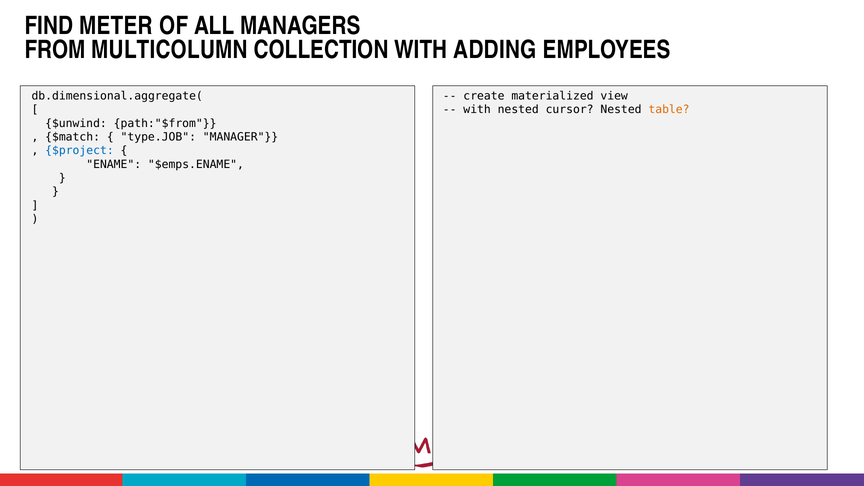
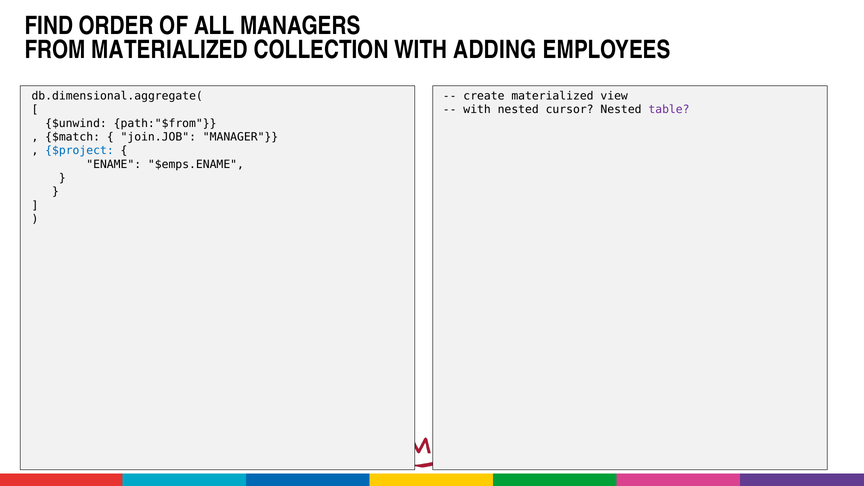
METER: METER -> ORDER
FROM MULTICOLUMN: MULTICOLUMN -> MATERIALIZED
table colour: orange -> purple
type.JOB: type.JOB -> join.JOB
